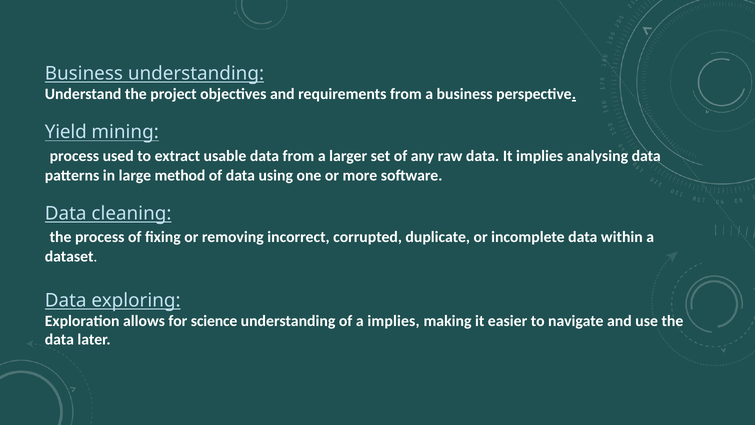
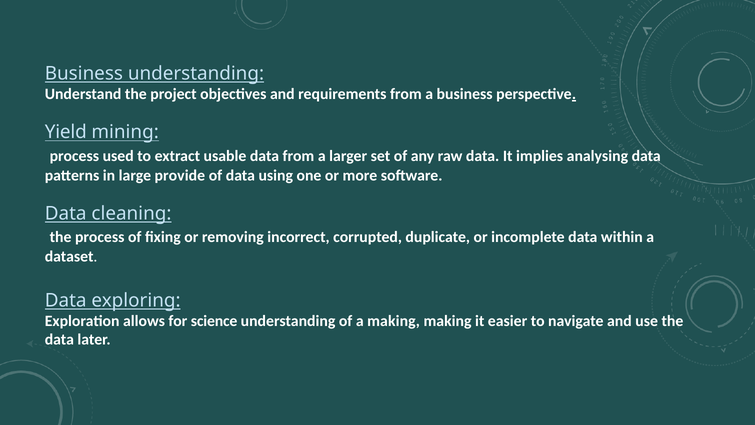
method: method -> provide
a implies: implies -> making
